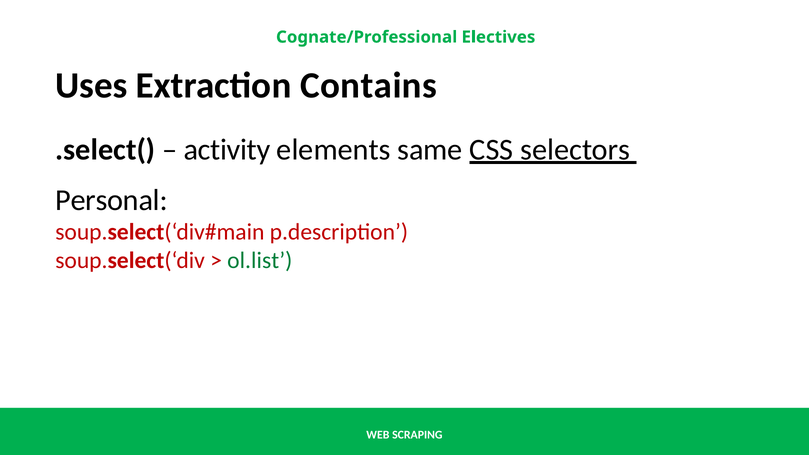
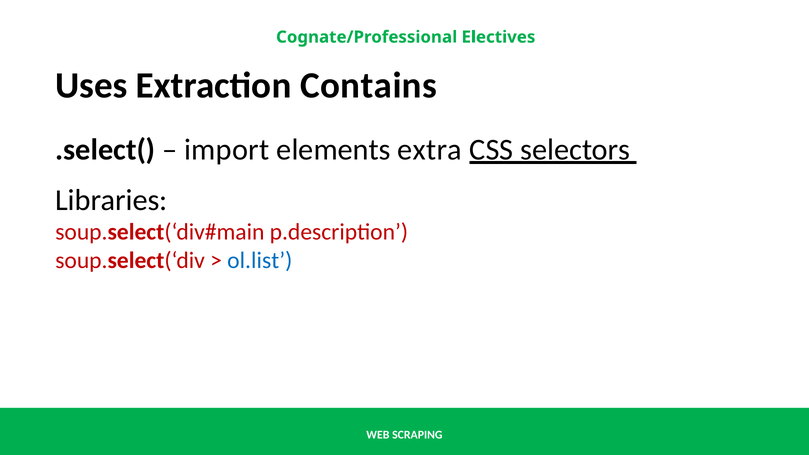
activity: activity -> import
same: same -> extra
Personal: Personal -> Libraries
ol.list colour: green -> blue
